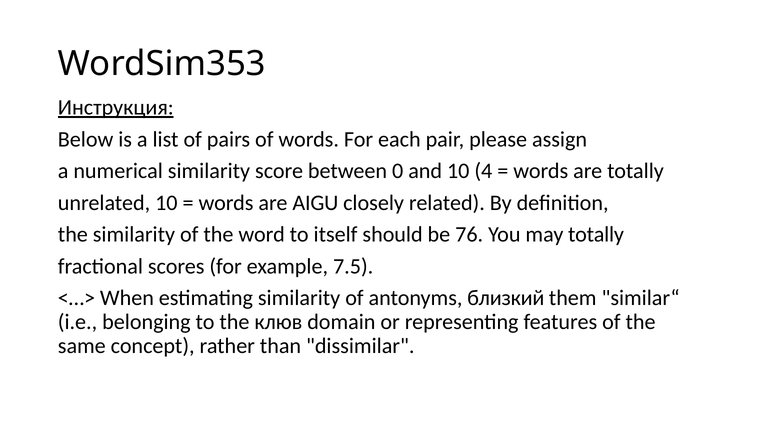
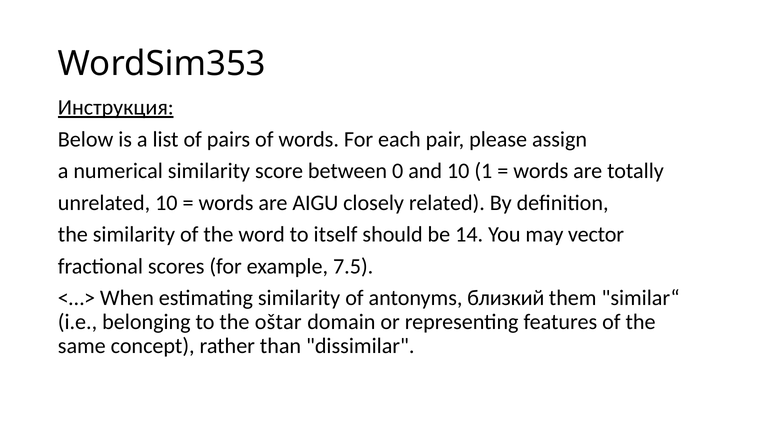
4: 4 -> 1
76: 76 -> 14
may totally: totally -> vector
клюв: клюв -> oštar
